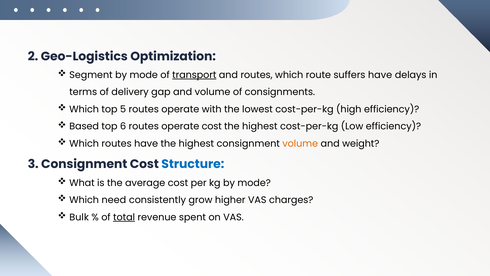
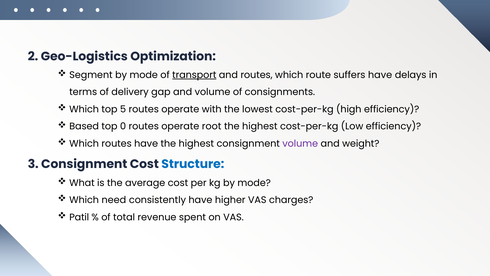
6: 6 -> 0
operate cost: cost -> root
volume at (300, 143) colour: orange -> purple
consistently grow: grow -> have
Bulk: Bulk -> Patil
total underline: present -> none
